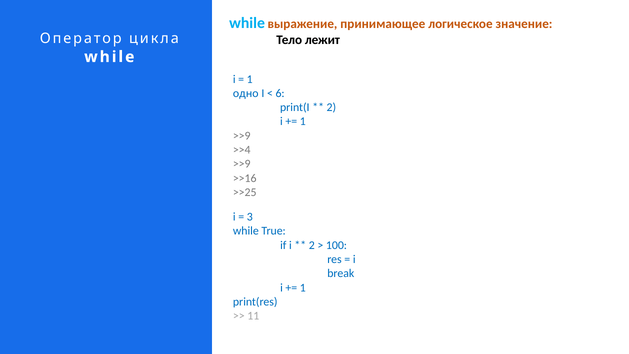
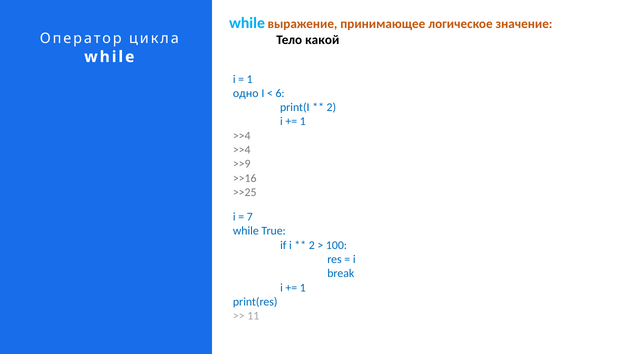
лежит: лежит -> какой
>>9 at (242, 136): >>9 -> >>4
3: 3 -> 7
